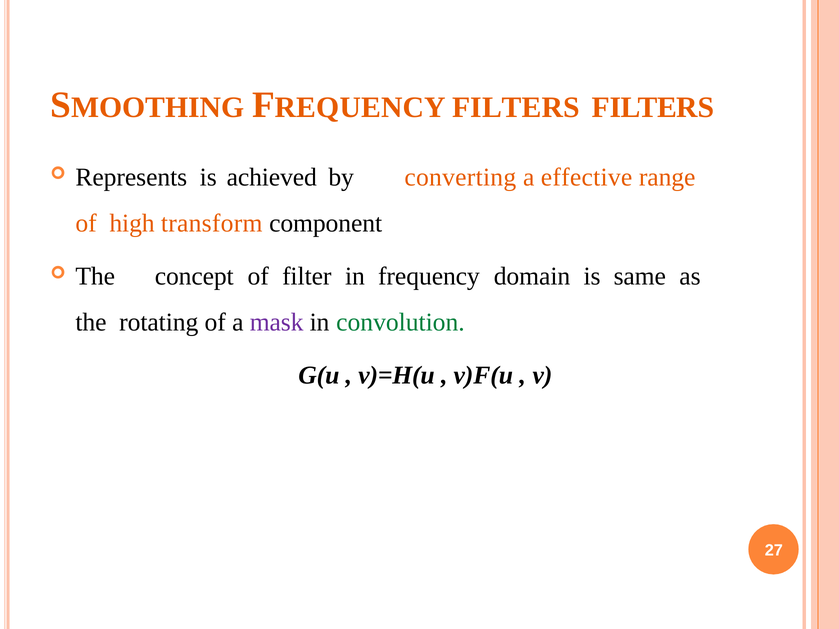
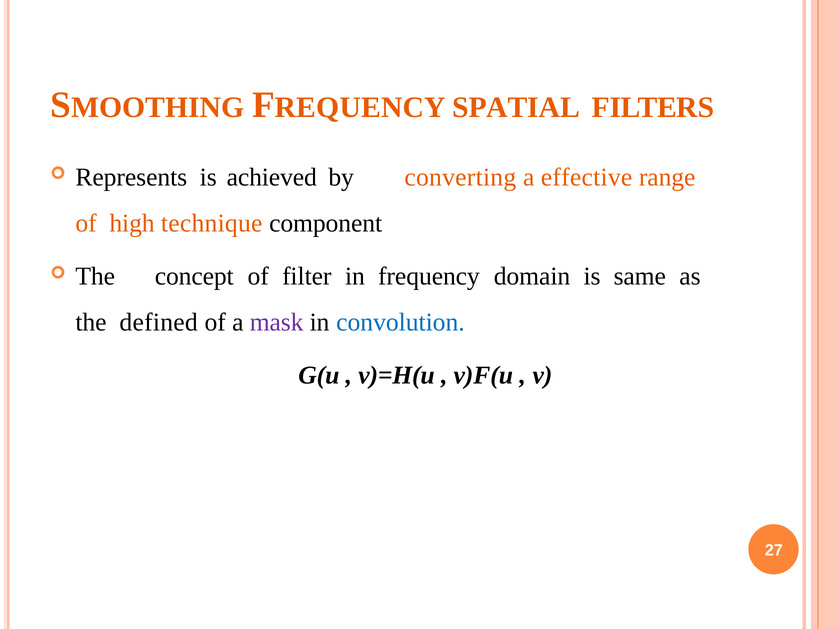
FILTERS at (516, 107): FILTERS -> SPATIAL
transform: transform -> technique
rotating: rotating -> defined
convolution colour: green -> blue
